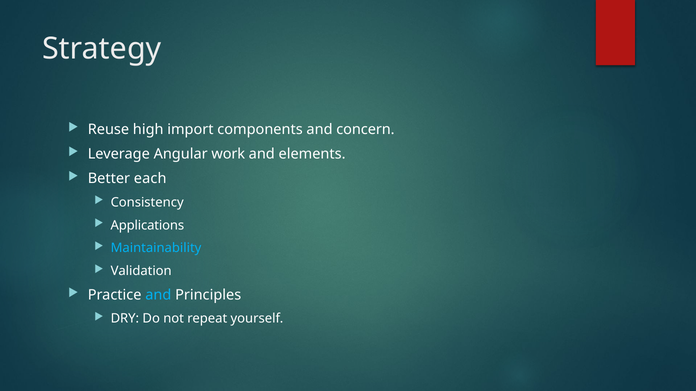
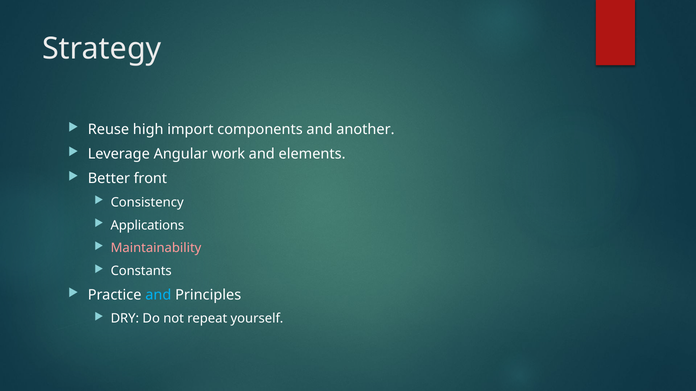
concern: concern -> another
each: each -> front
Maintainability colour: light blue -> pink
Validation: Validation -> Constants
